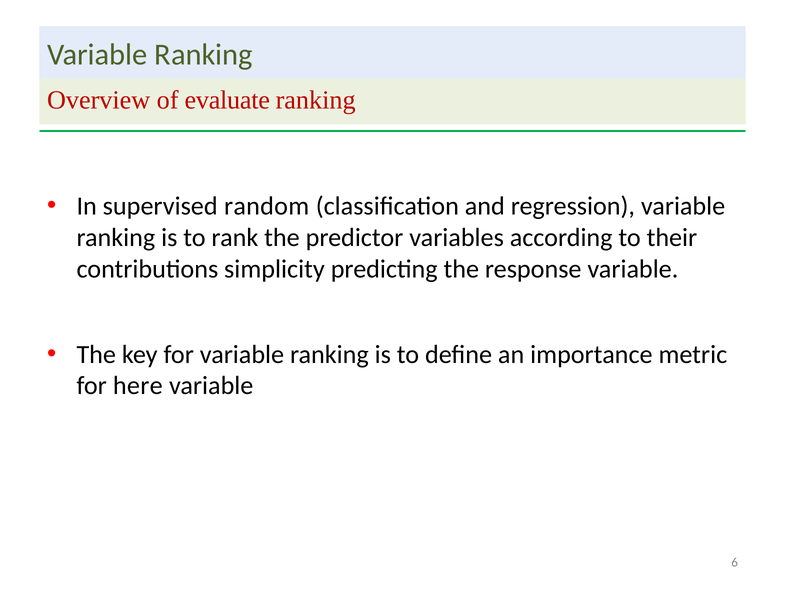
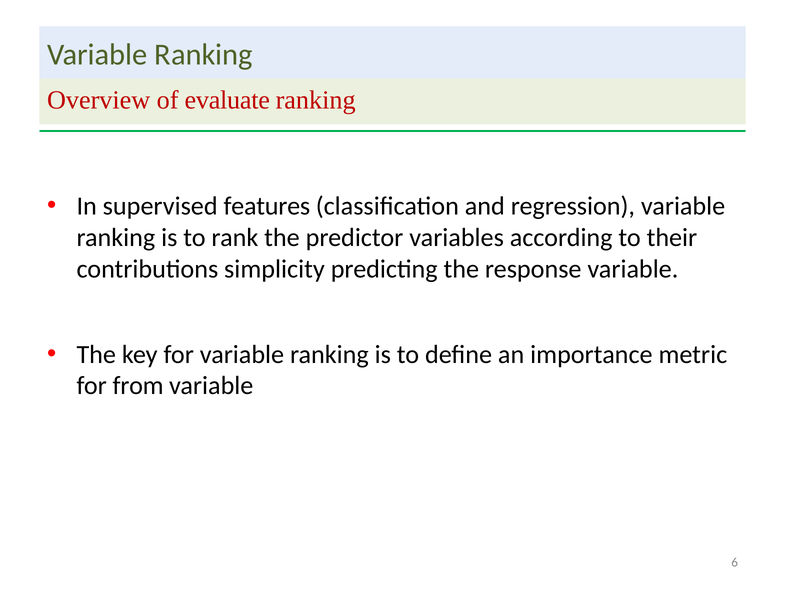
random: random -> features
here: here -> from
